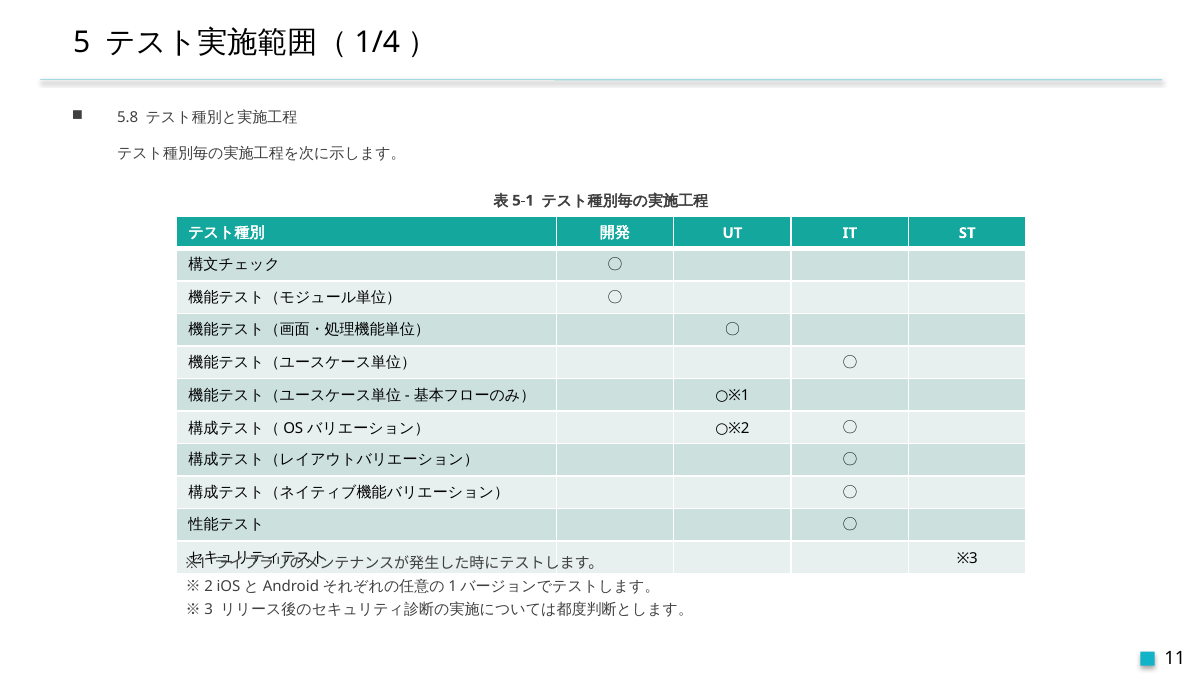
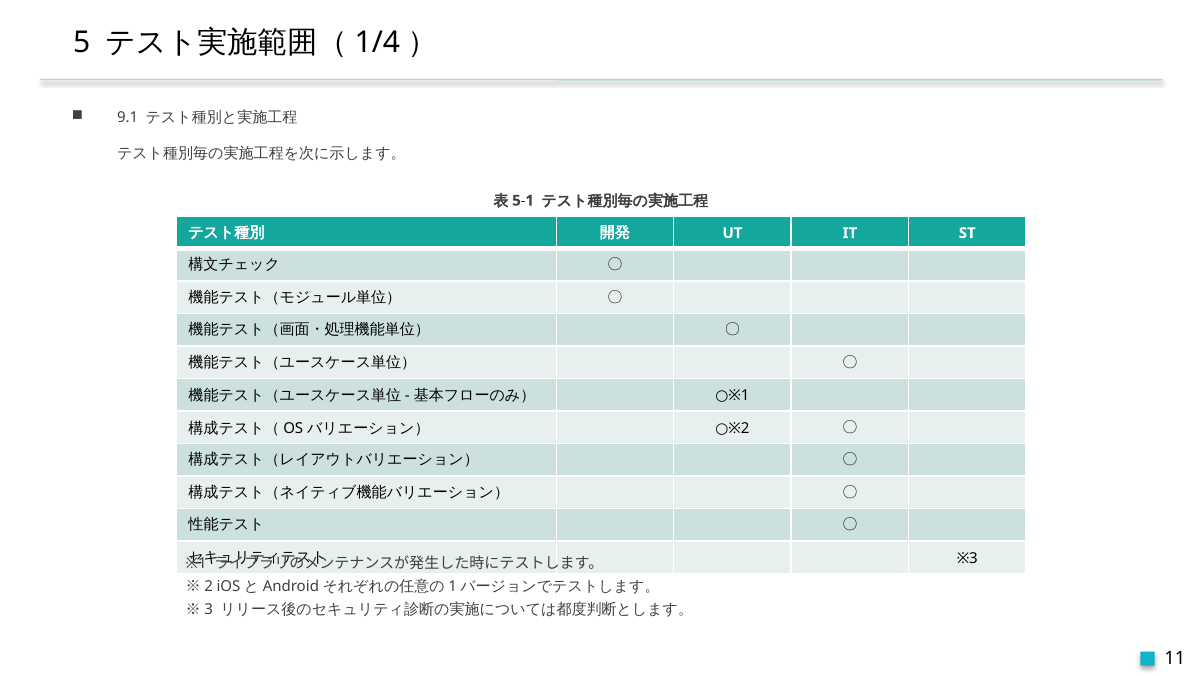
5.8: 5.8 -> 9.1
